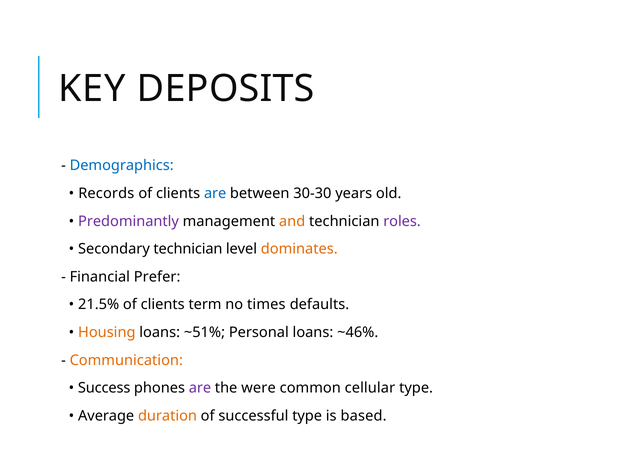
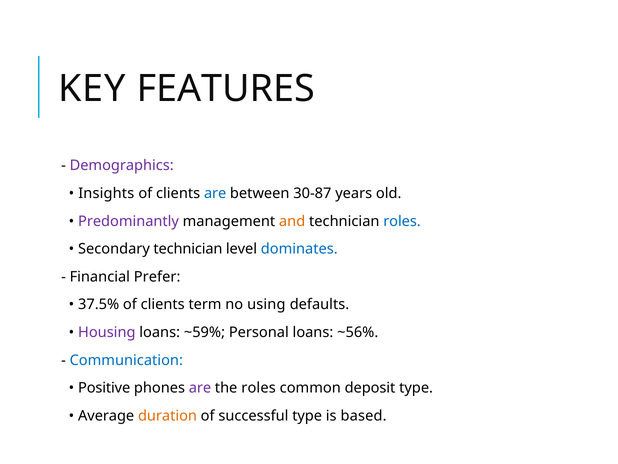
DEPOSITS: DEPOSITS -> FEATURES
Demographics colour: blue -> purple
Records: Records -> Insights
30-30: 30-30 -> 30-87
roles at (402, 221) colour: purple -> blue
dominates colour: orange -> blue
21.5%: 21.5% -> 37.5%
times: times -> using
Housing colour: orange -> purple
~51%: ~51% -> ~59%
~46%: ~46% -> ~56%
Communication colour: orange -> blue
Success: Success -> Positive
the were: were -> roles
cellular: cellular -> deposit
